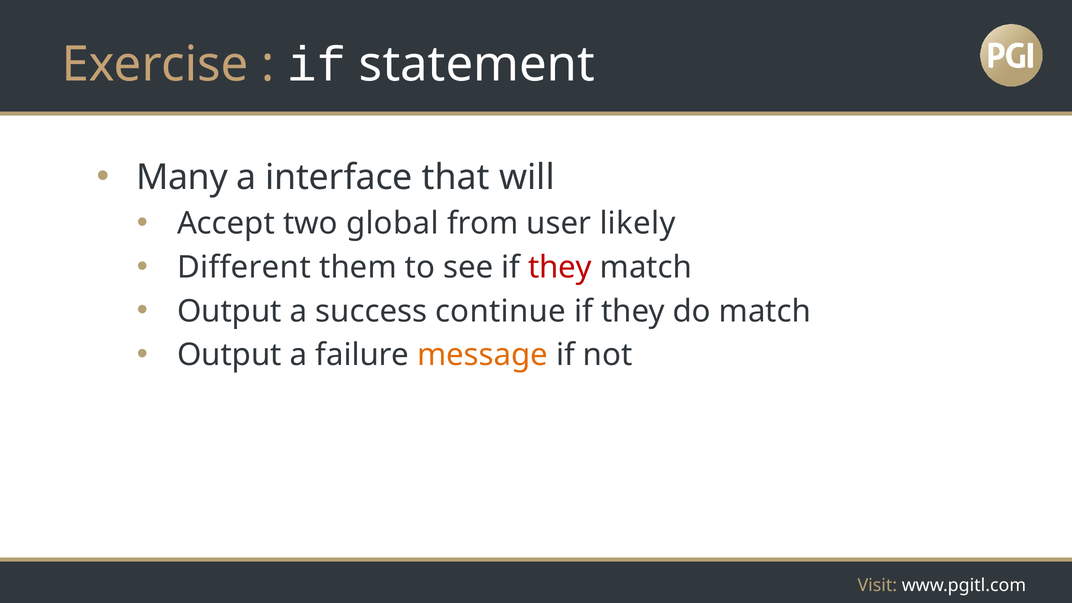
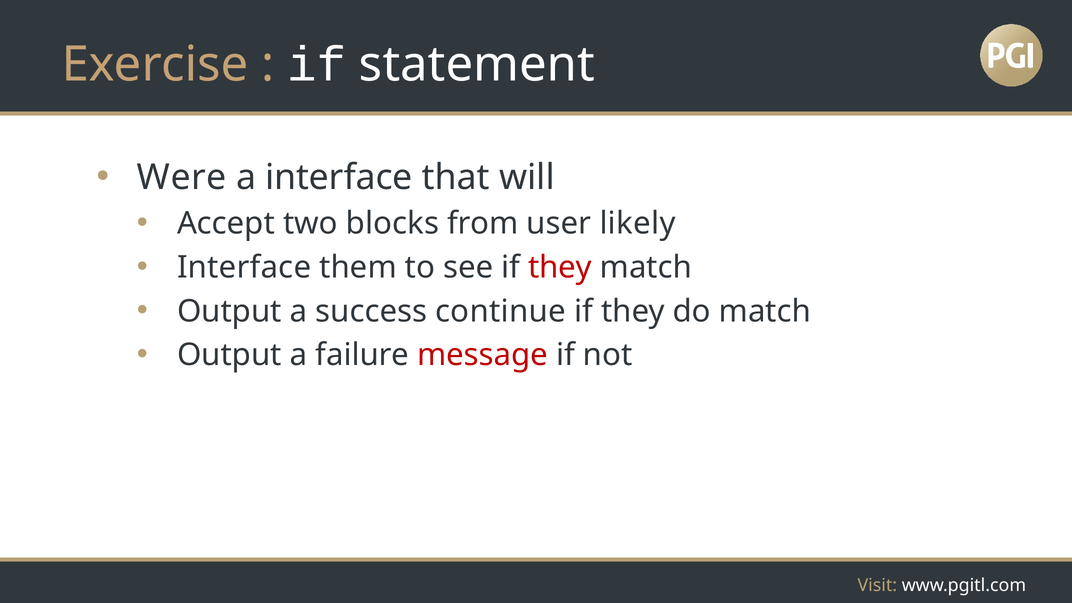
Many: Many -> Were
global: global -> blocks
Different at (244, 267): Different -> Interface
message colour: orange -> red
